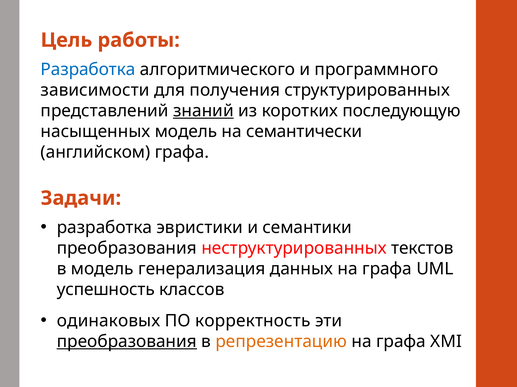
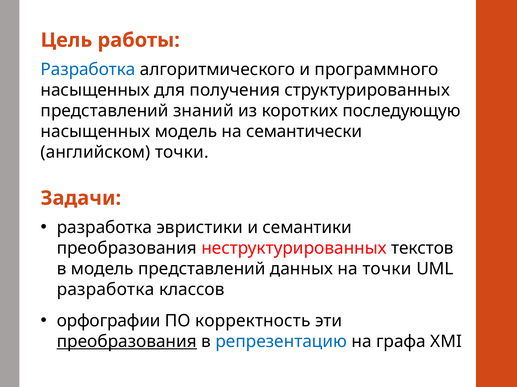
зависимости at (95, 90): зависимости -> насыщенных
знаний underline: present -> none
английском графа: графа -> точки
модель генерализация: генерализация -> представлений
данных на графа: графа -> точки
успешность at (106, 290): успешность -> разработка
одинаковых: одинаковых -> орфографии
репрезентацию colour: orange -> blue
